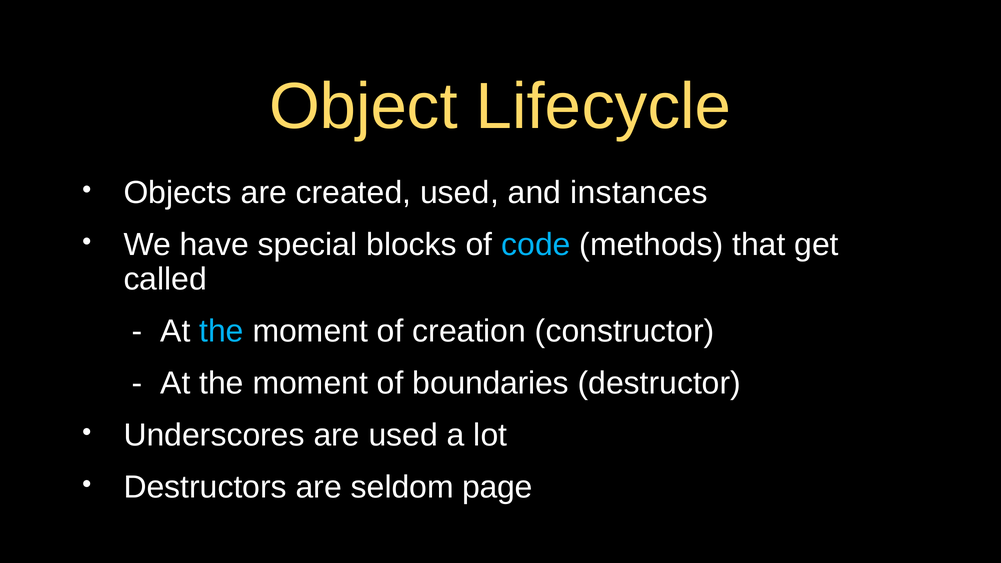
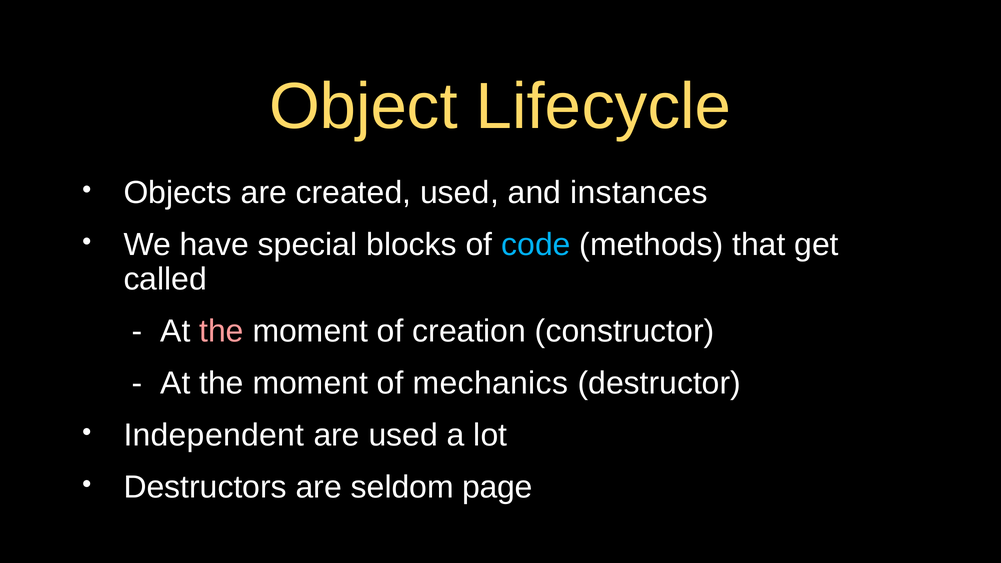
the at (221, 331) colour: light blue -> pink
boundaries: boundaries -> mechanics
Underscores: Underscores -> Independent
